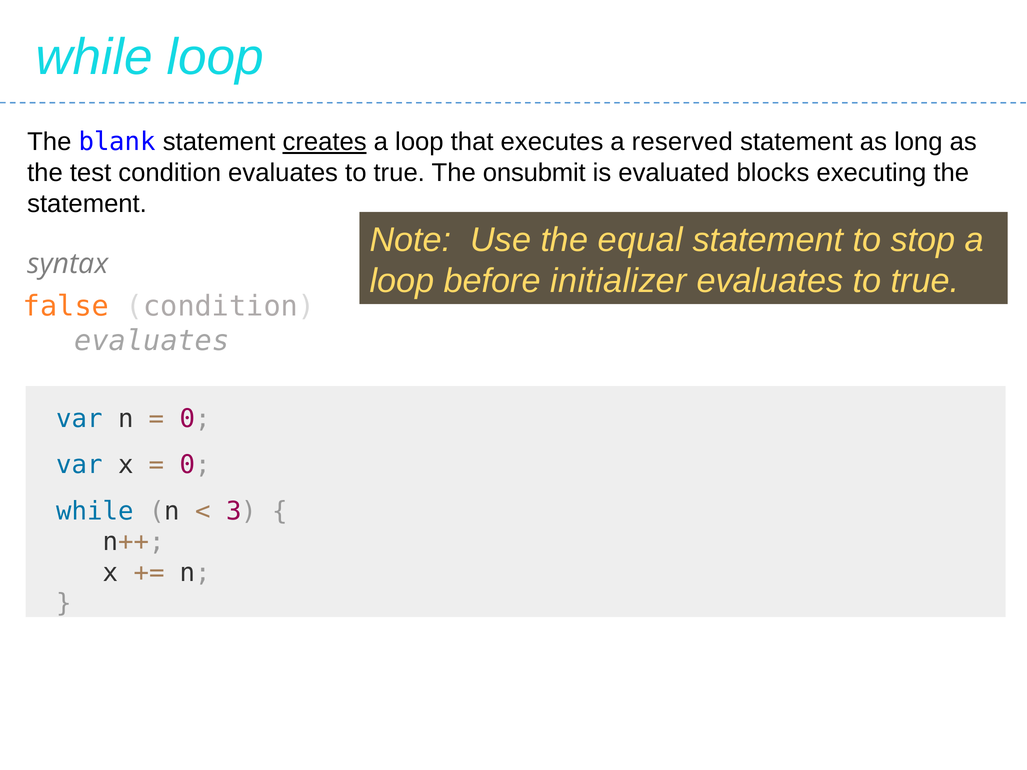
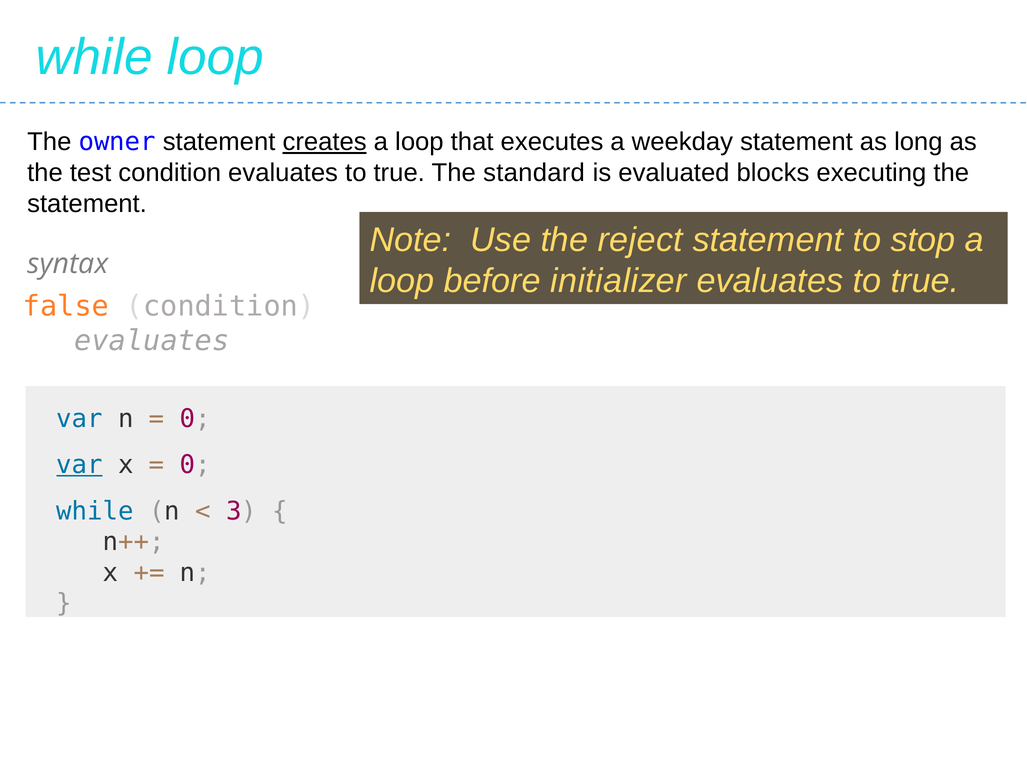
blank: blank -> owner
reserved: reserved -> weekday
onsubmit: onsubmit -> standard
equal: equal -> reject
var at (80, 465) underline: none -> present
